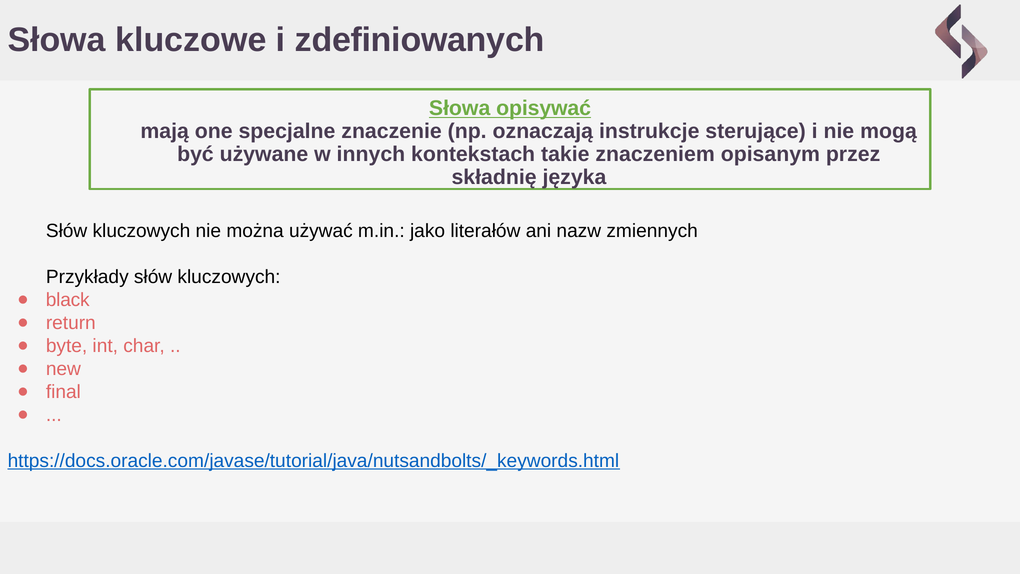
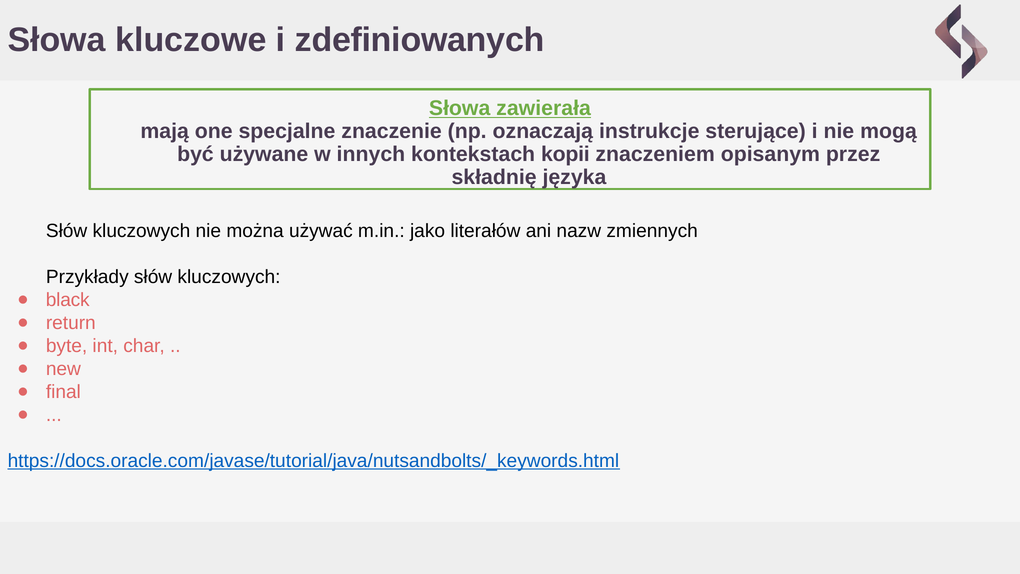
opisywać: opisywać -> zawierała
takie: takie -> kopii
